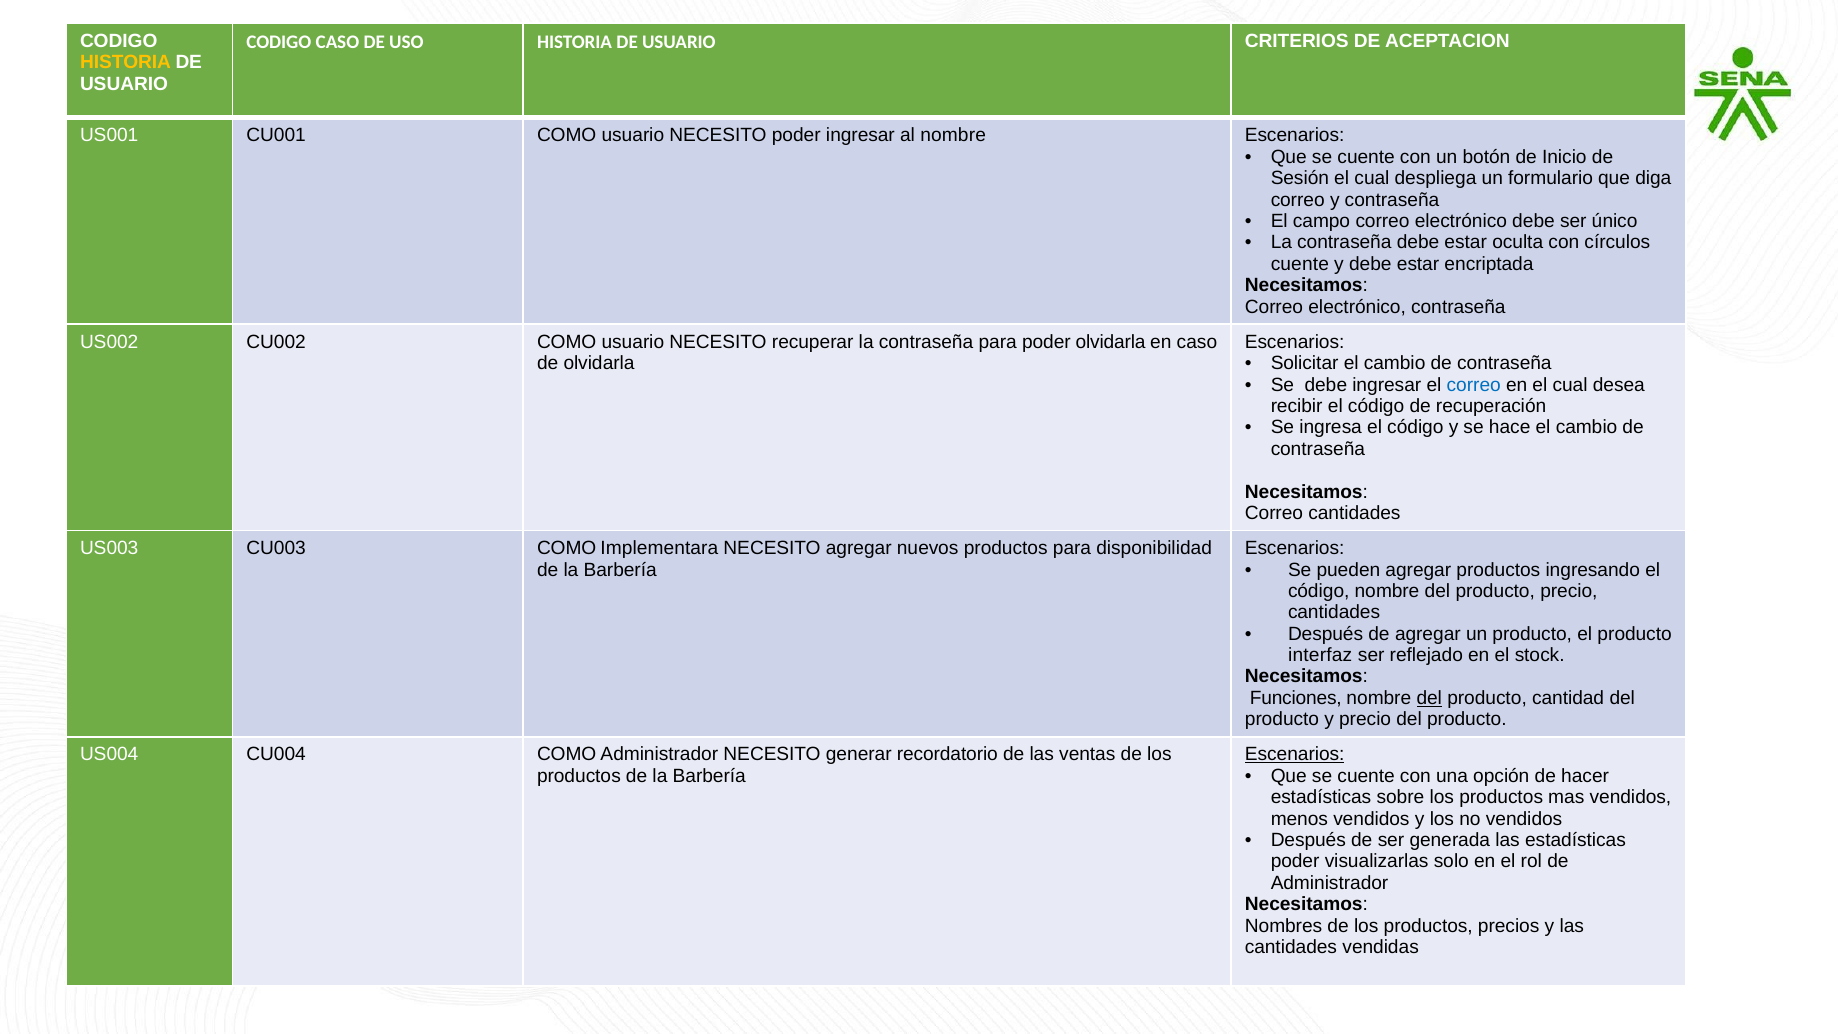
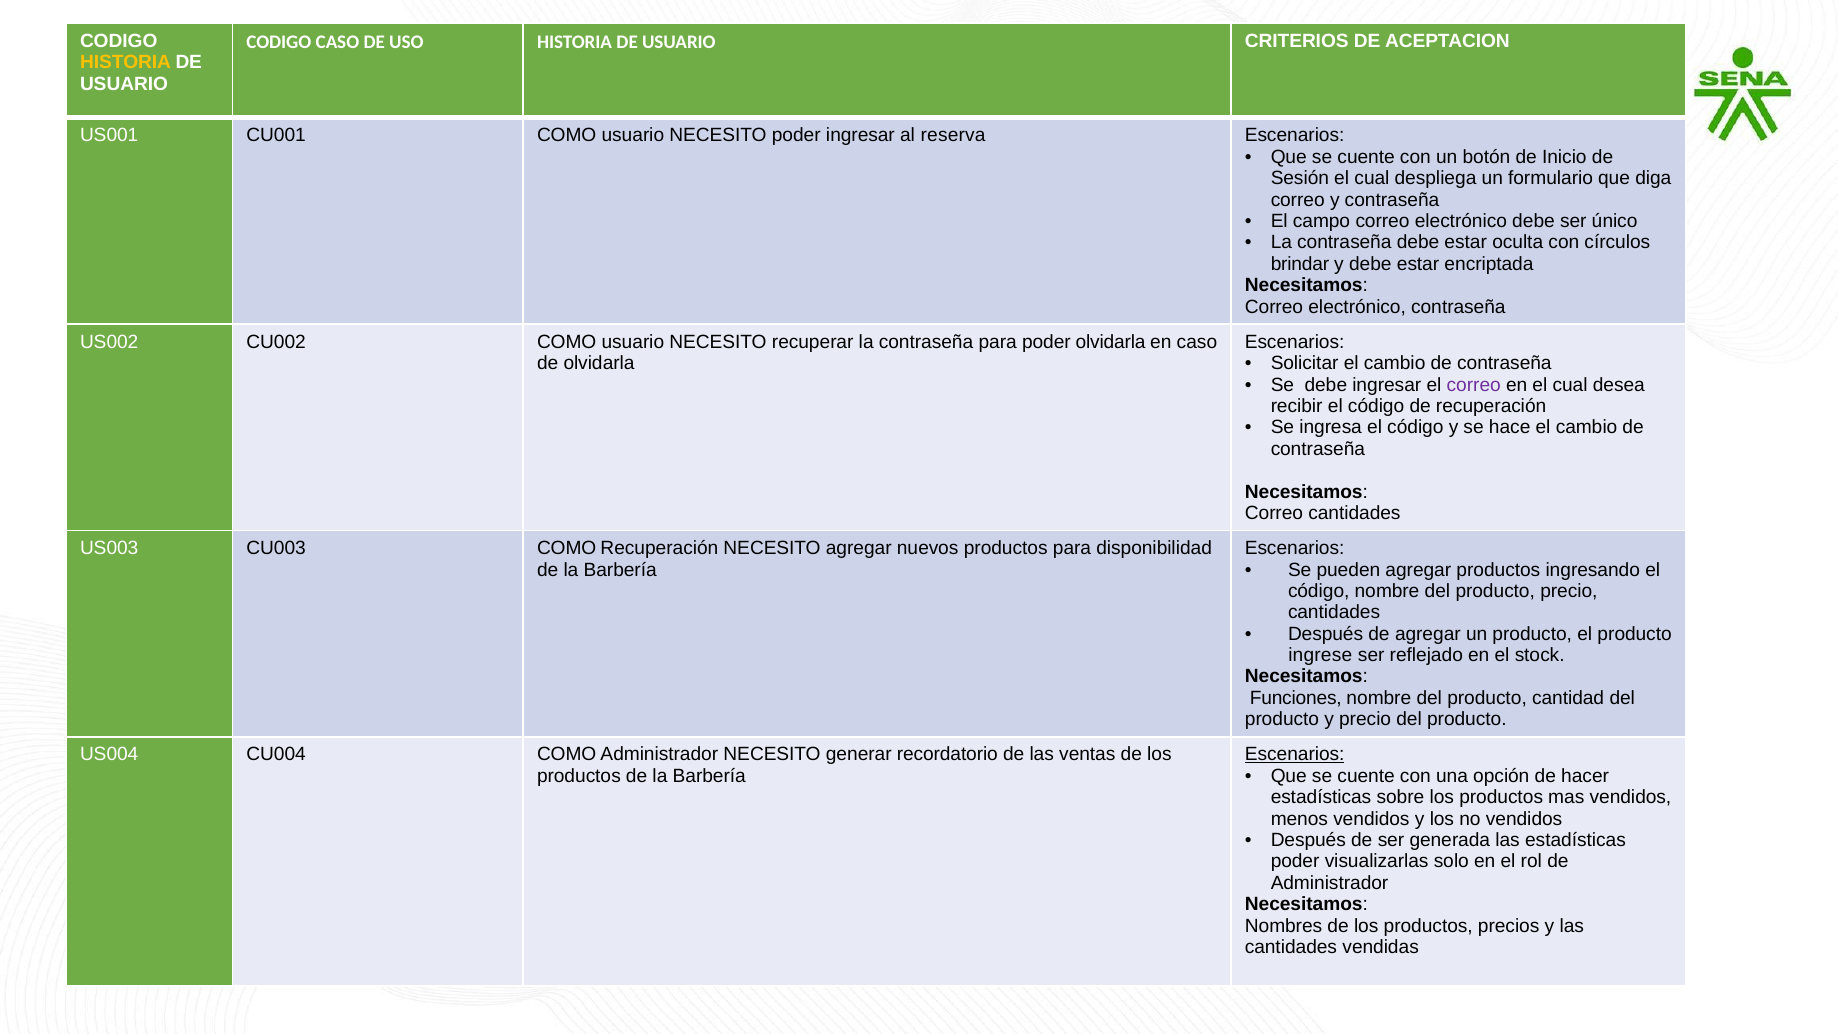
al nombre: nombre -> reserva
cuente at (1300, 264): cuente -> brindar
correo at (1474, 385) colour: blue -> purple
COMO Implementara: Implementara -> Recuperación
interfaz: interfaz -> ingrese
del at (1429, 698) underline: present -> none
